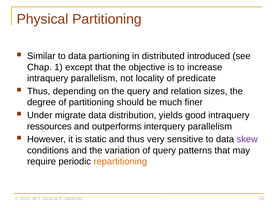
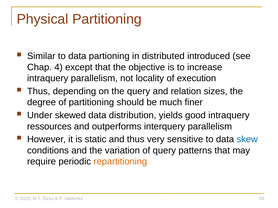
1: 1 -> 4
predicate: predicate -> execution
migrate: migrate -> skewed
skew colour: purple -> blue
